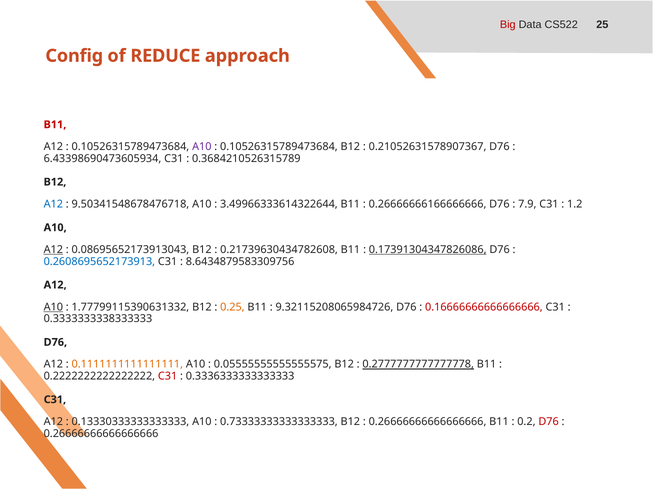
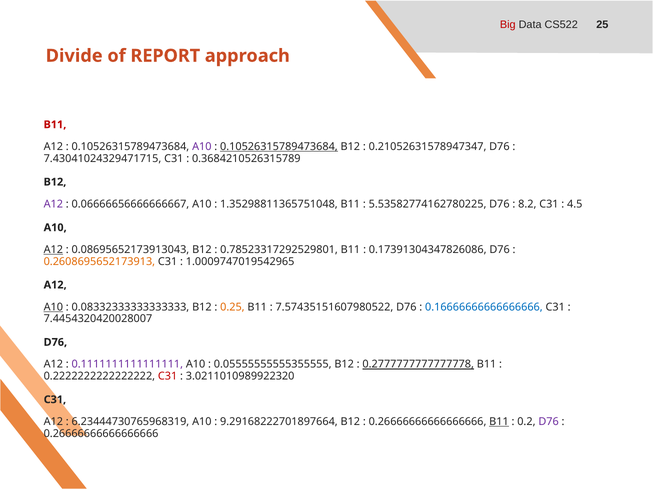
Config: Config -> Divide
REDUCE: REDUCE -> REPORT
0.10526315789473684 at (279, 147) underline: none -> present
0.21052631578907367: 0.21052631578907367 -> 0.21052631578947347
6.43398690473605934: 6.43398690473605934 -> 7.43041024329471715
A12 at (53, 204) colour: blue -> purple
9.50341548678476718: 9.50341548678476718 -> 0.06666656666666667
3.49966333614322644: 3.49966333614322644 -> 1.35298811365751048
0.26666666166666666: 0.26666666166666666 -> 5.53582774162780225
7.9: 7.9 -> 8.2
1.2: 1.2 -> 4.5
0.21739630434782608: 0.21739630434782608 -> 0.78523317292529801
0.17391304347826086 underline: present -> none
0.2608695652173913 colour: blue -> orange
8.6434879583309756: 8.6434879583309756 -> 1.0009747019542965
1.77799115390631332: 1.77799115390631332 -> 0.08332333333333333
9.32115208065984726: 9.32115208065984726 -> 7.57435151607980522
0.16666666666666666 colour: red -> blue
0.3333333338333333: 0.3333333338333333 -> 7.4454320420028007
0.1111111111111111 colour: orange -> purple
0.05555555555555575: 0.05555555555555575 -> 0.05555555555355555
0.3336333333333333: 0.3336333333333333 -> 3.0211010989922320
0.13330333333333333: 0.13330333333333333 -> 6.23444730765968319
0.73333333333333333: 0.73333333333333333 -> 9.29168222701897664
B11 at (499, 422) underline: none -> present
D76 at (549, 422) colour: red -> purple
